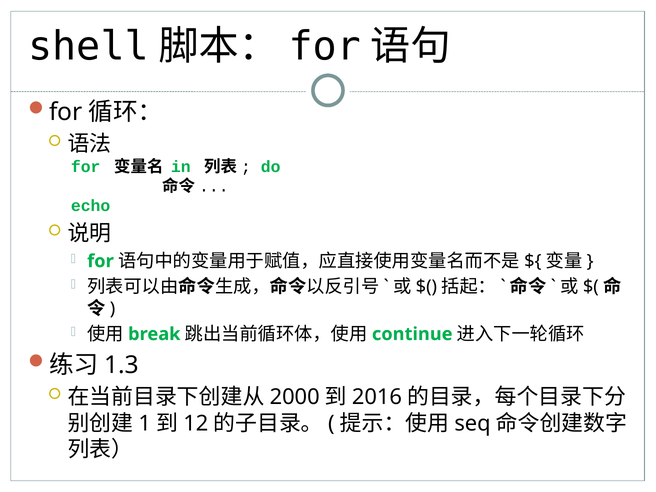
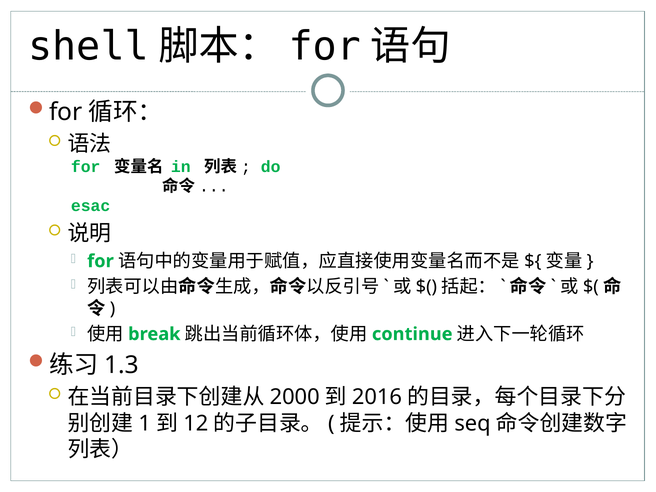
echo: echo -> esac
